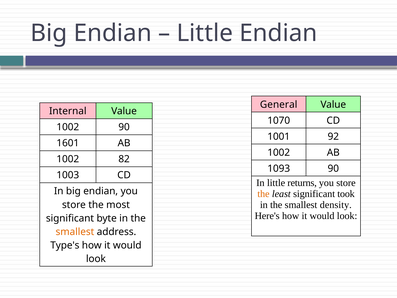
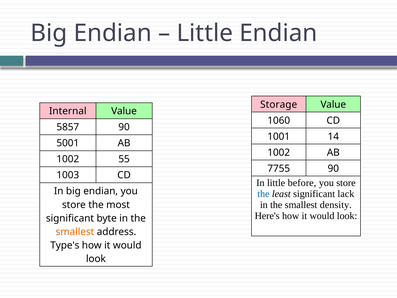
General: General -> Storage
1070: 1070 -> 1060
1002 at (68, 127): 1002 -> 5857
92: 92 -> 14
1601: 1601 -> 5001
82: 82 -> 55
1093: 1093 -> 7755
returns: returns -> before
the at (263, 194) colour: orange -> blue
took: took -> lack
